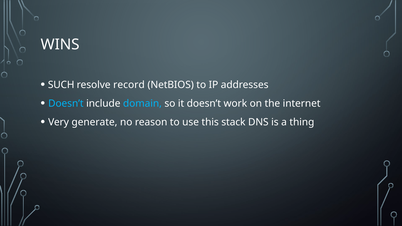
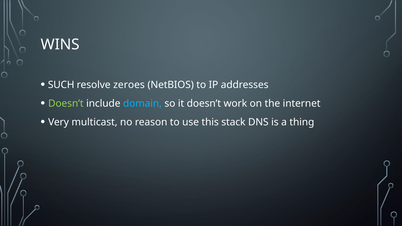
record: record -> zeroes
Doesn’t at (66, 103) colour: light blue -> light green
generate: generate -> multicast
